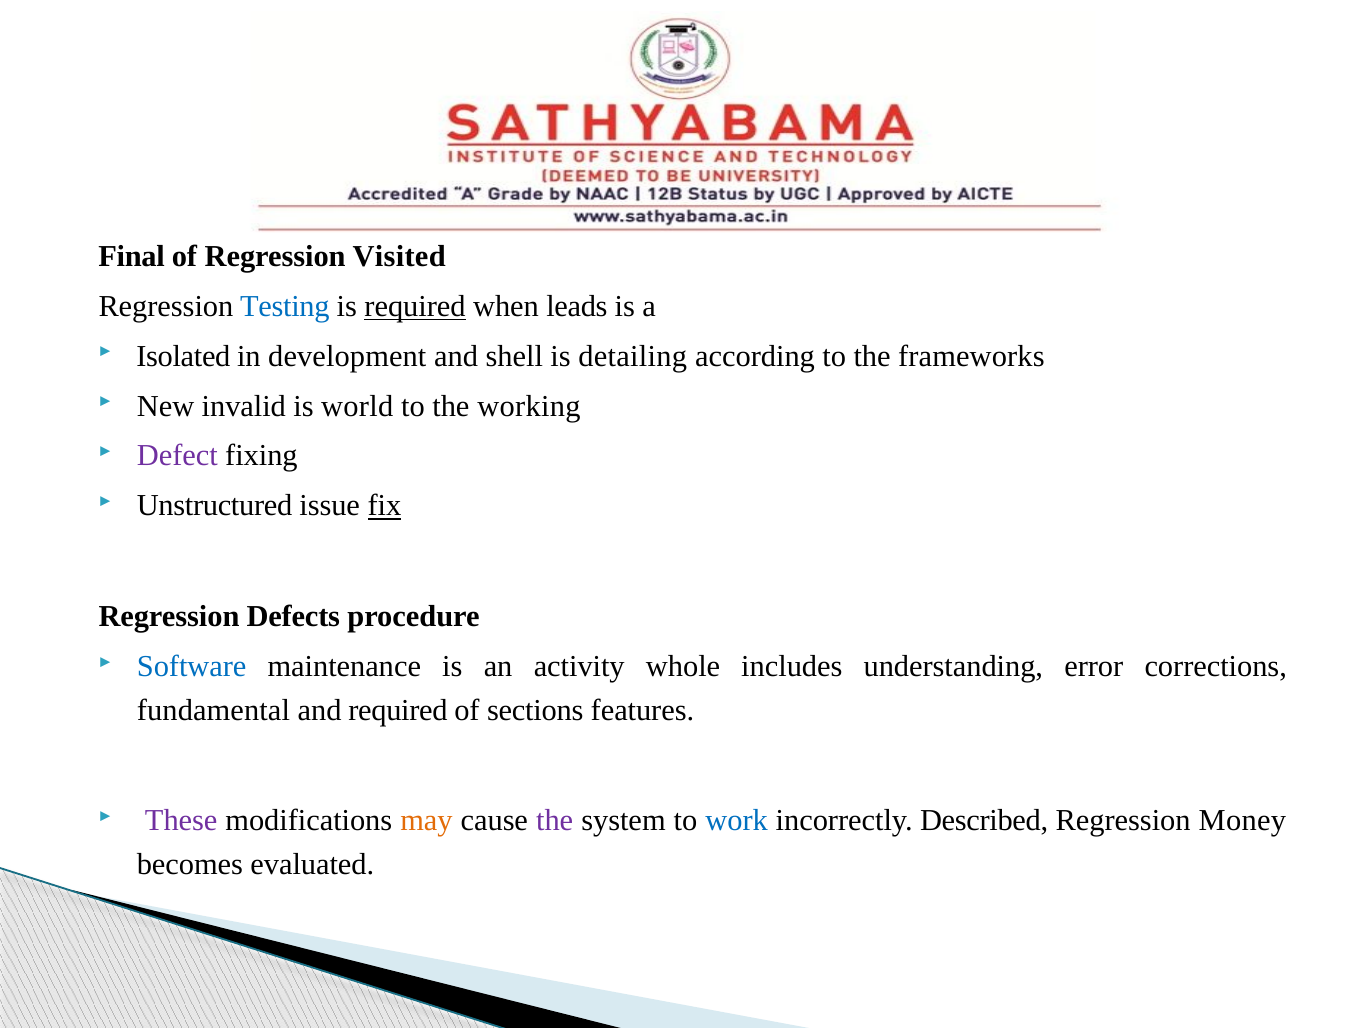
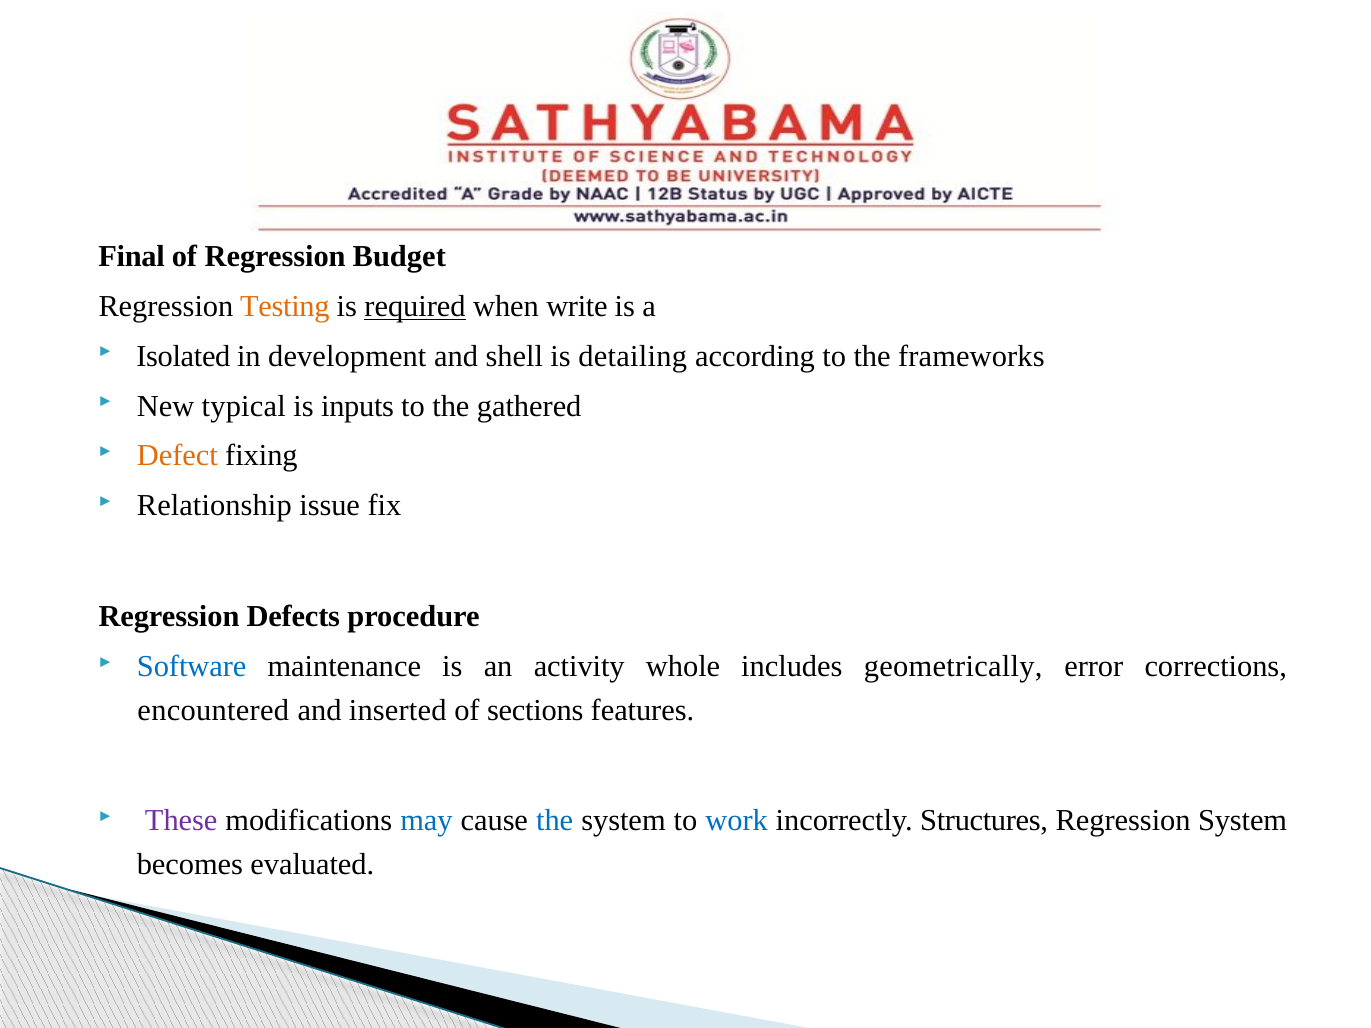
Visited: Visited -> Budget
Testing colour: blue -> orange
leads: leads -> write
invalid: invalid -> typical
world: world -> inputs
working: working -> gathered
Defect colour: purple -> orange
Unstructured: Unstructured -> Relationship
fix underline: present -> none
understanding: understanding -> geometrically
fundamental: fundamental -> encountered
and required: required -> inserted
may colour: orange -> blue
the at (555, 821) colour: purple -> blue
Described: Described -> Structures
Regression Money: Money -> System
